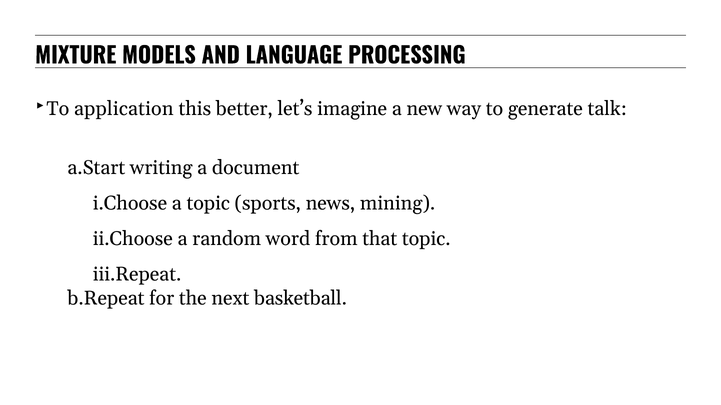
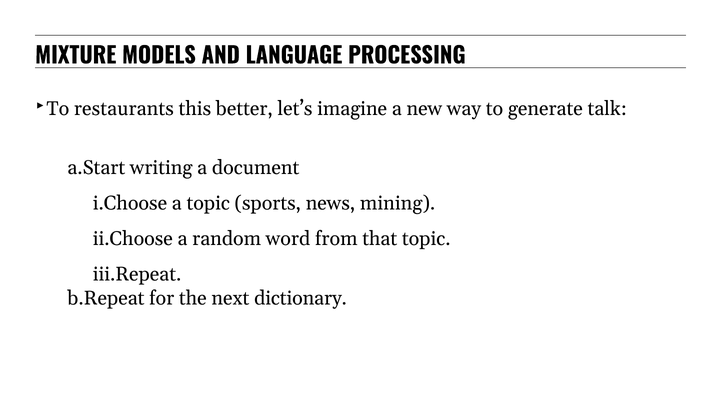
application: application -> restaurants
basketball: basketball -> dictionary
